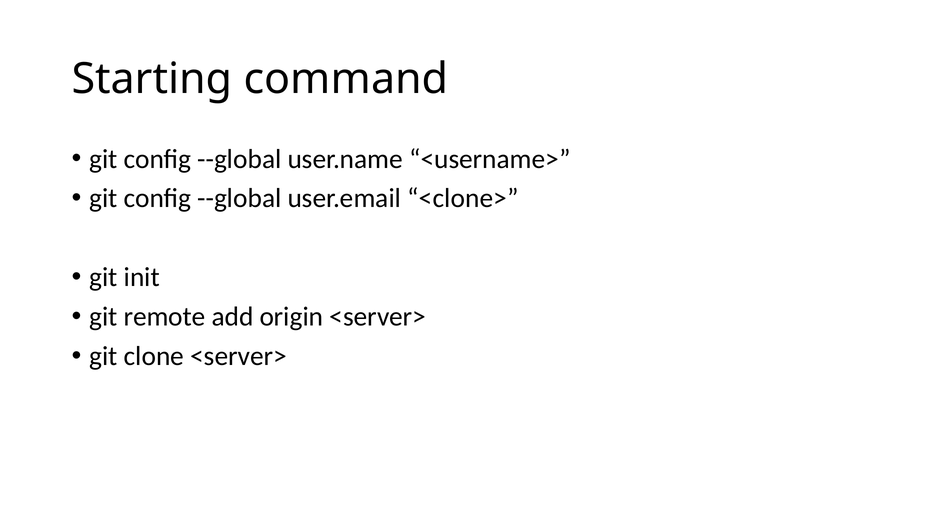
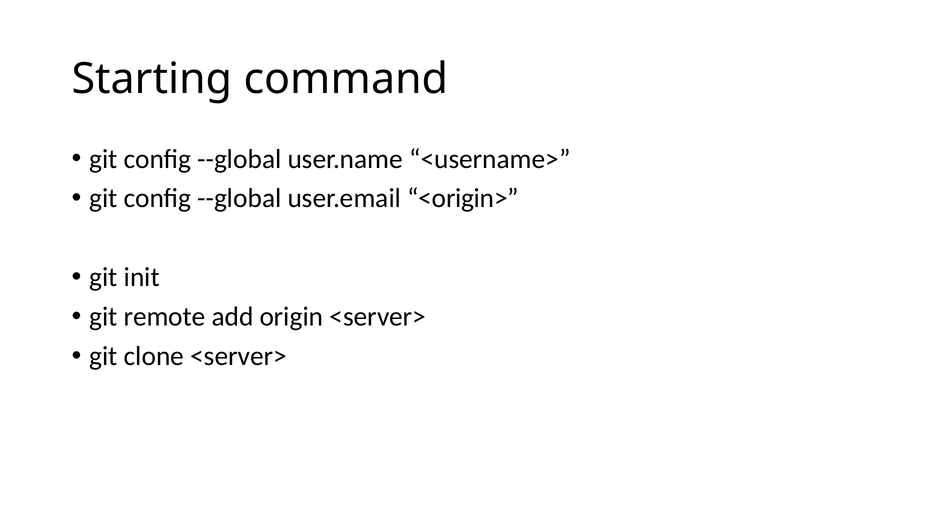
<clone>: <clone> -> <origin>
